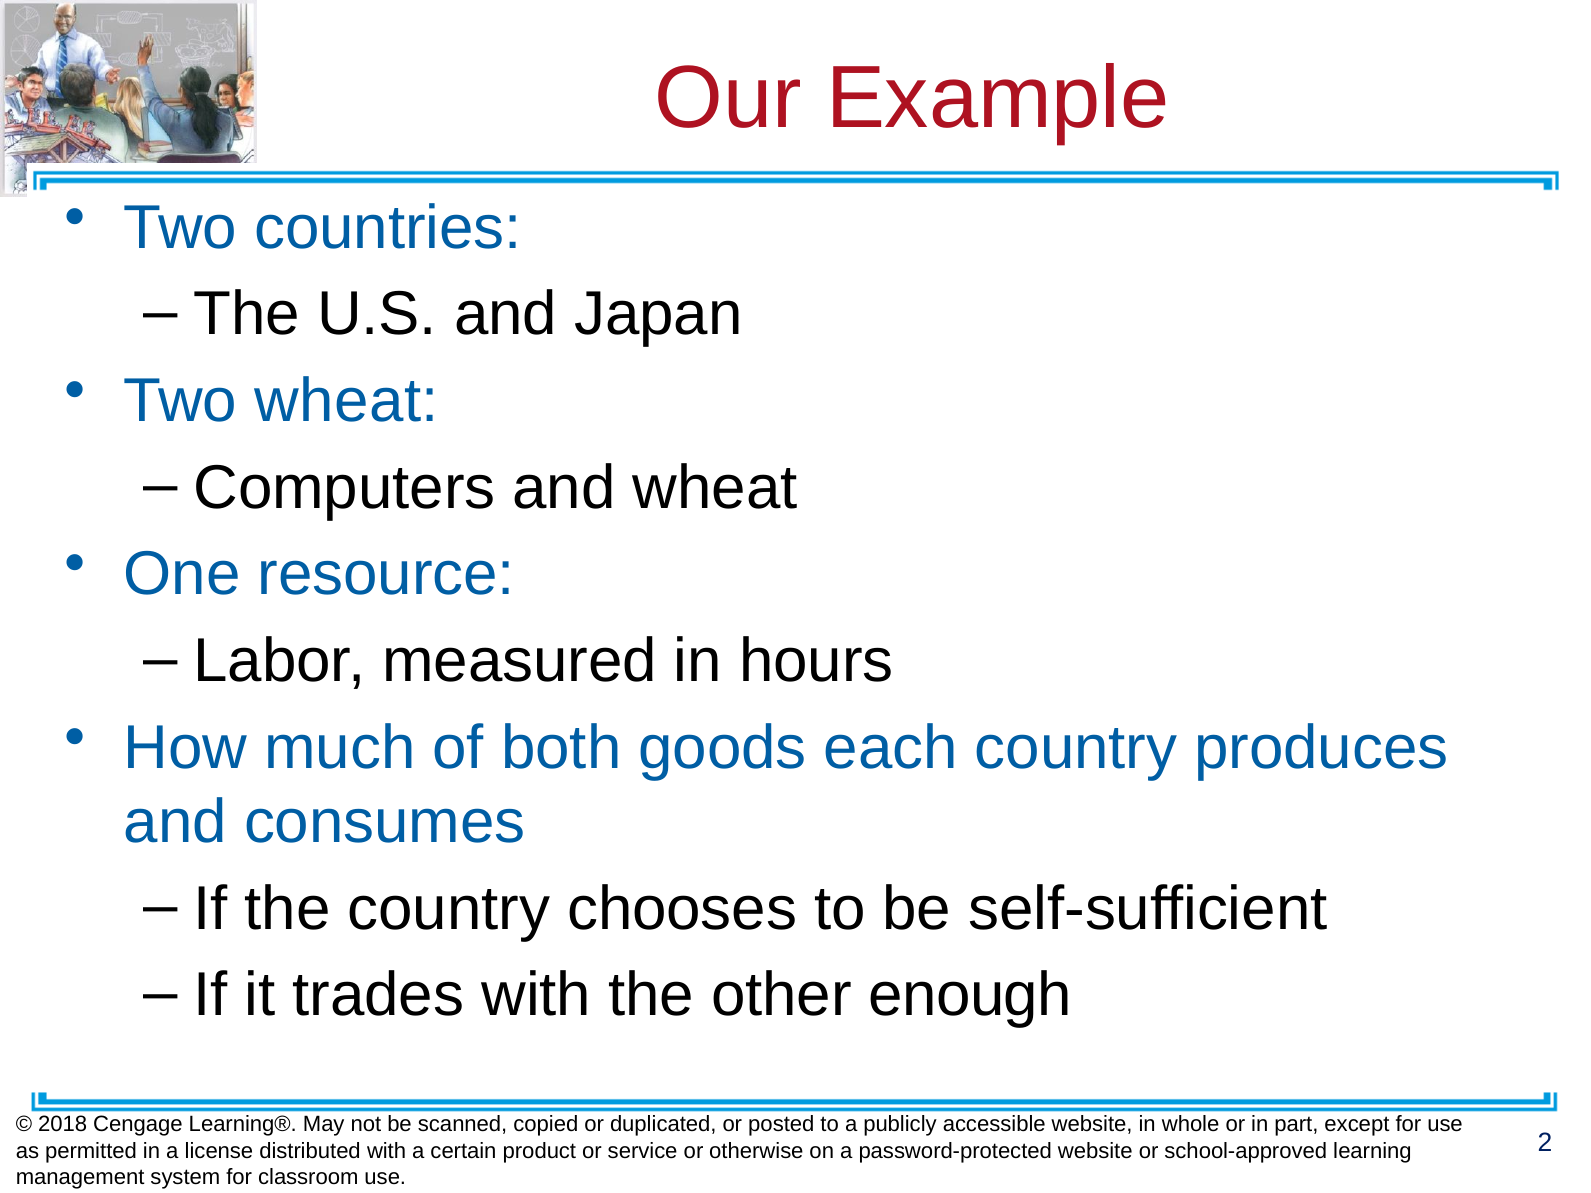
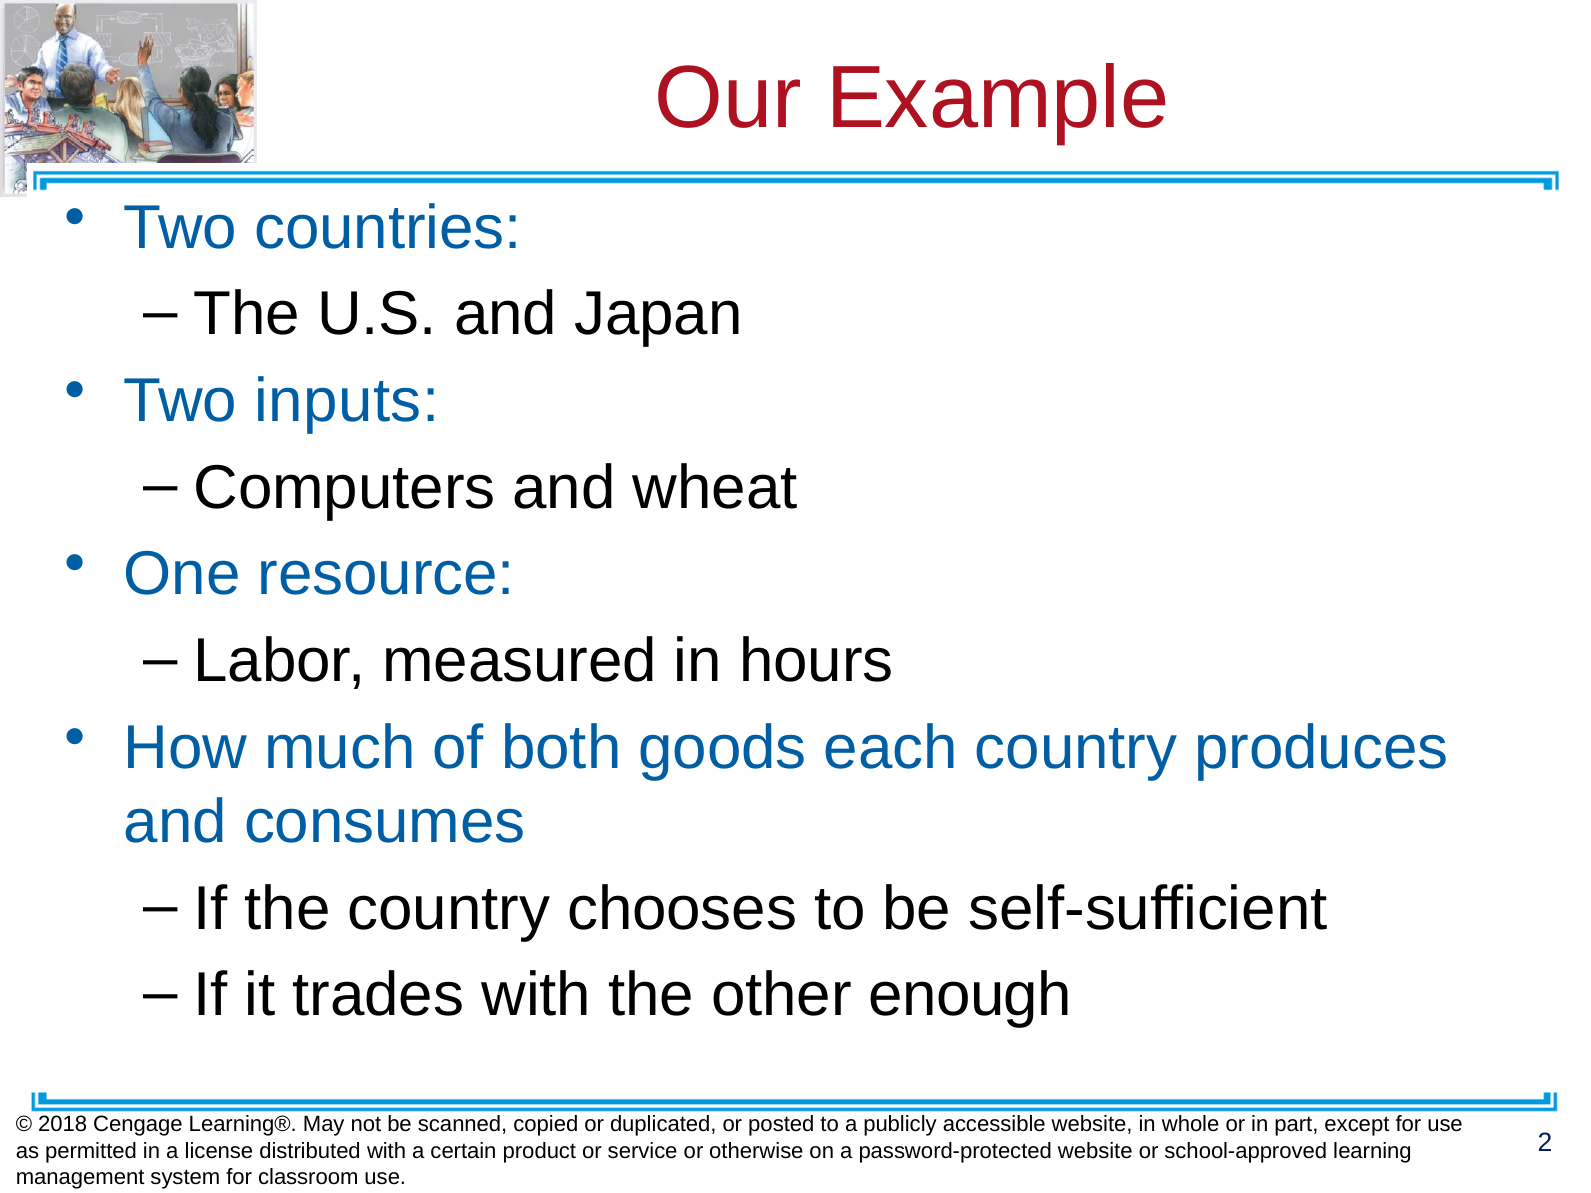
Two wheat: wheat -> inputs
